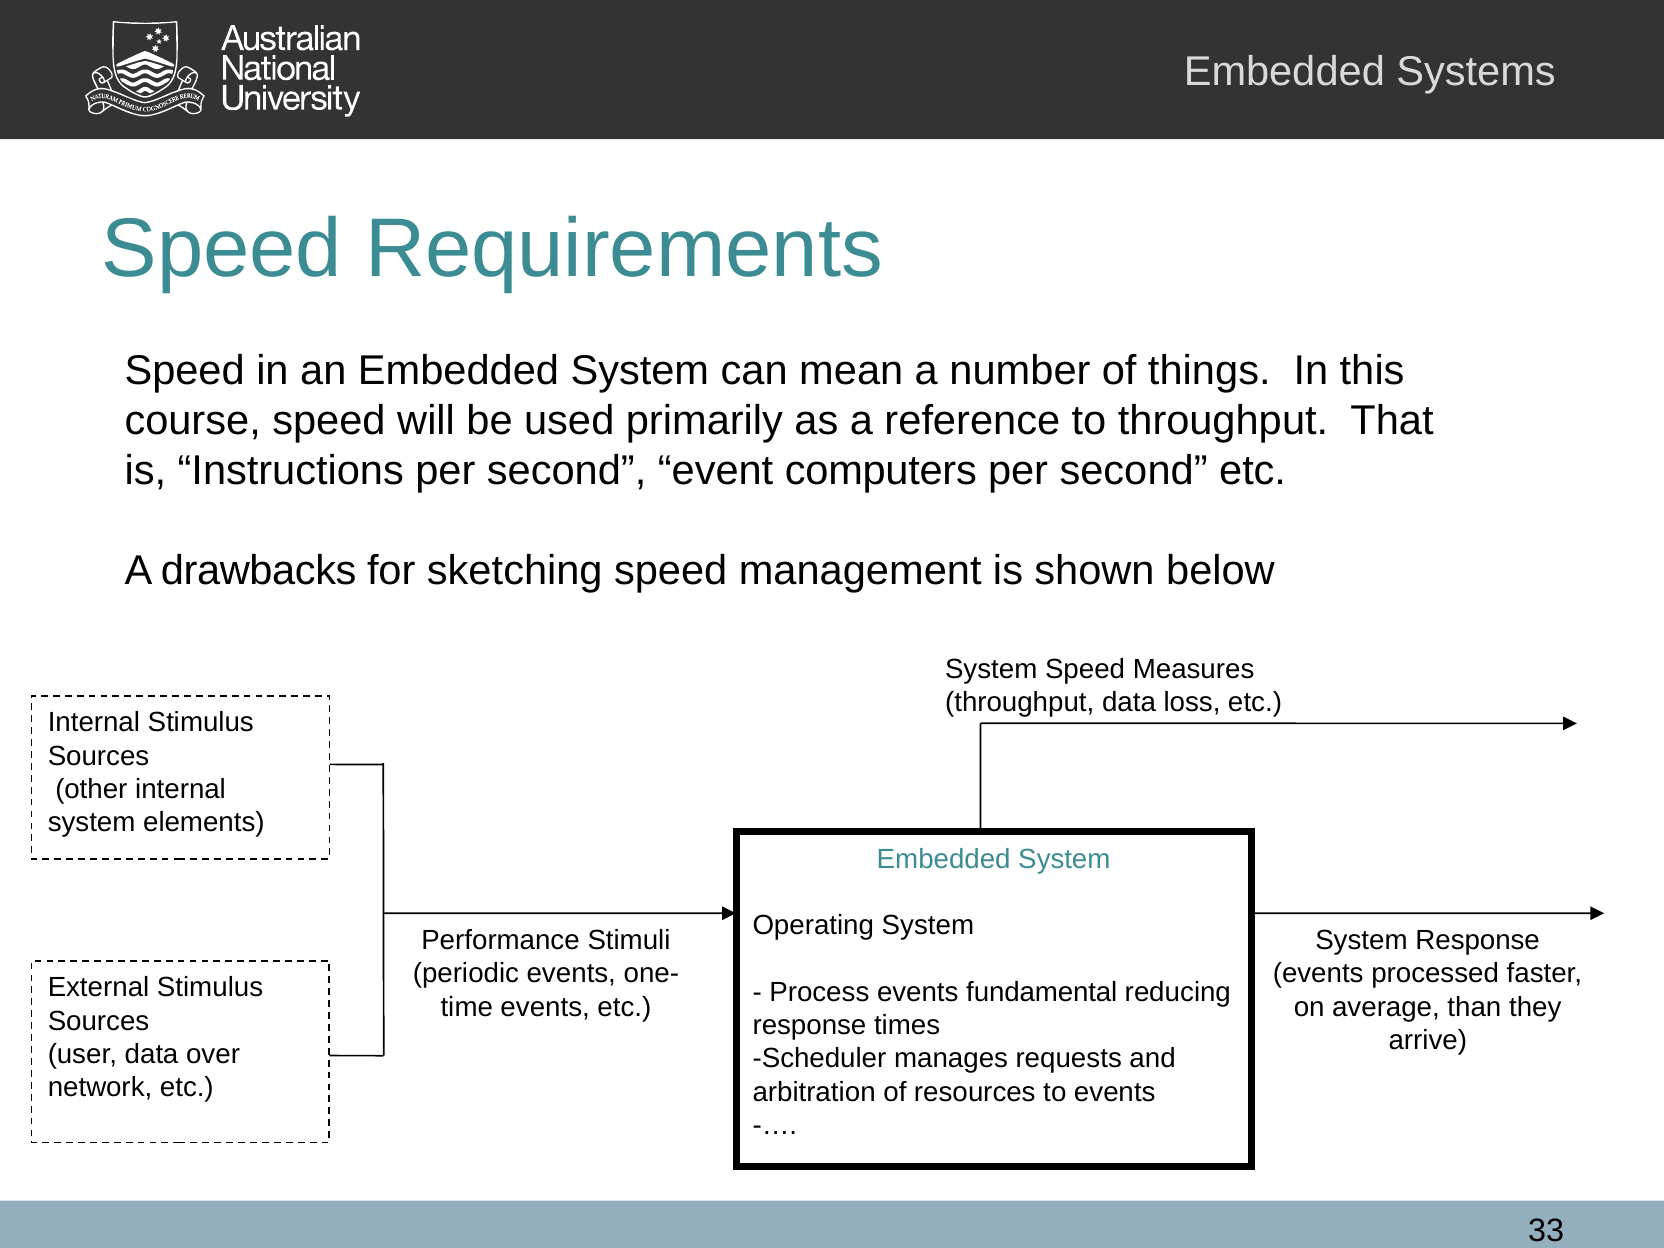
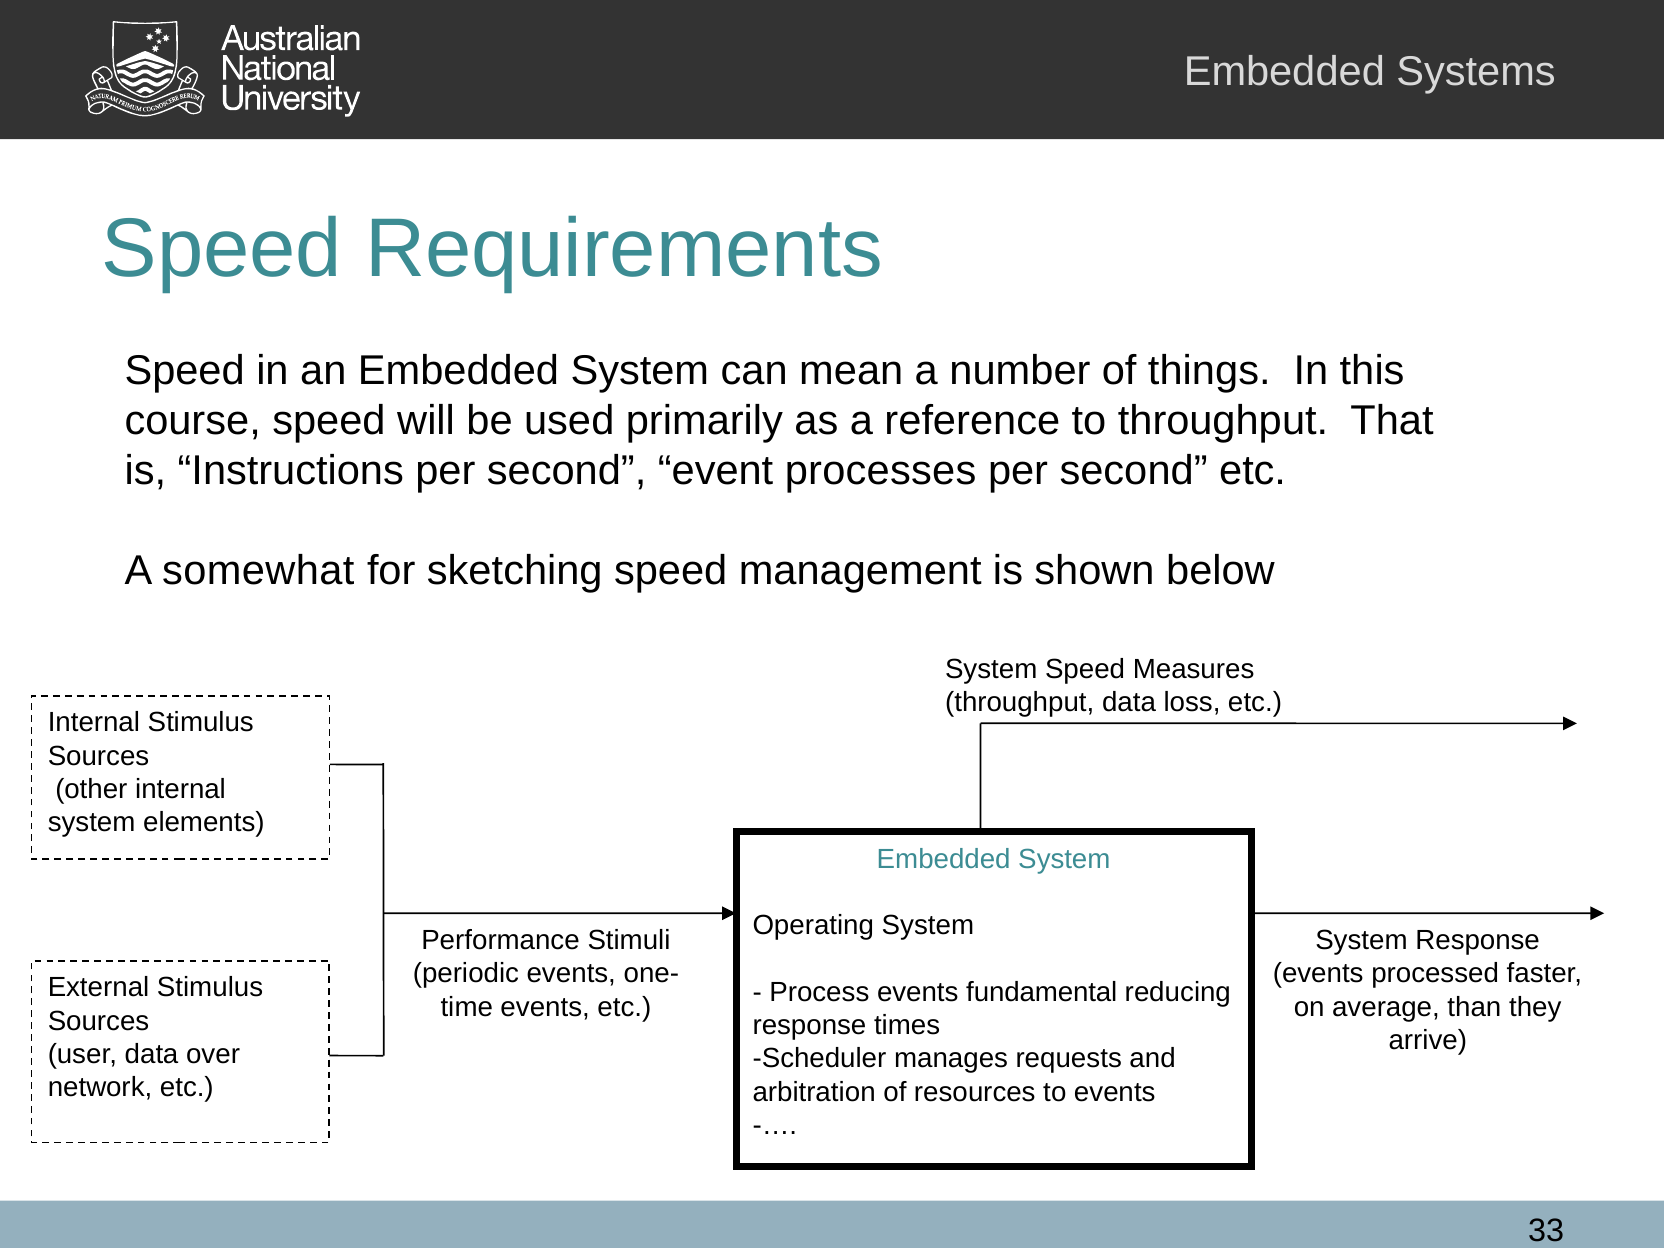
computers: computers -> processes
drawbacks: drawbacks -> somewhat
